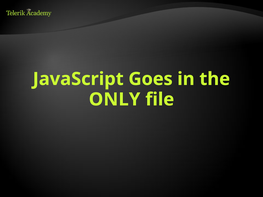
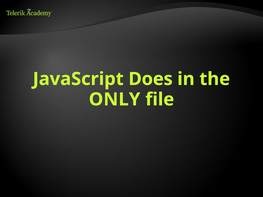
Goes: Goes -> Does
